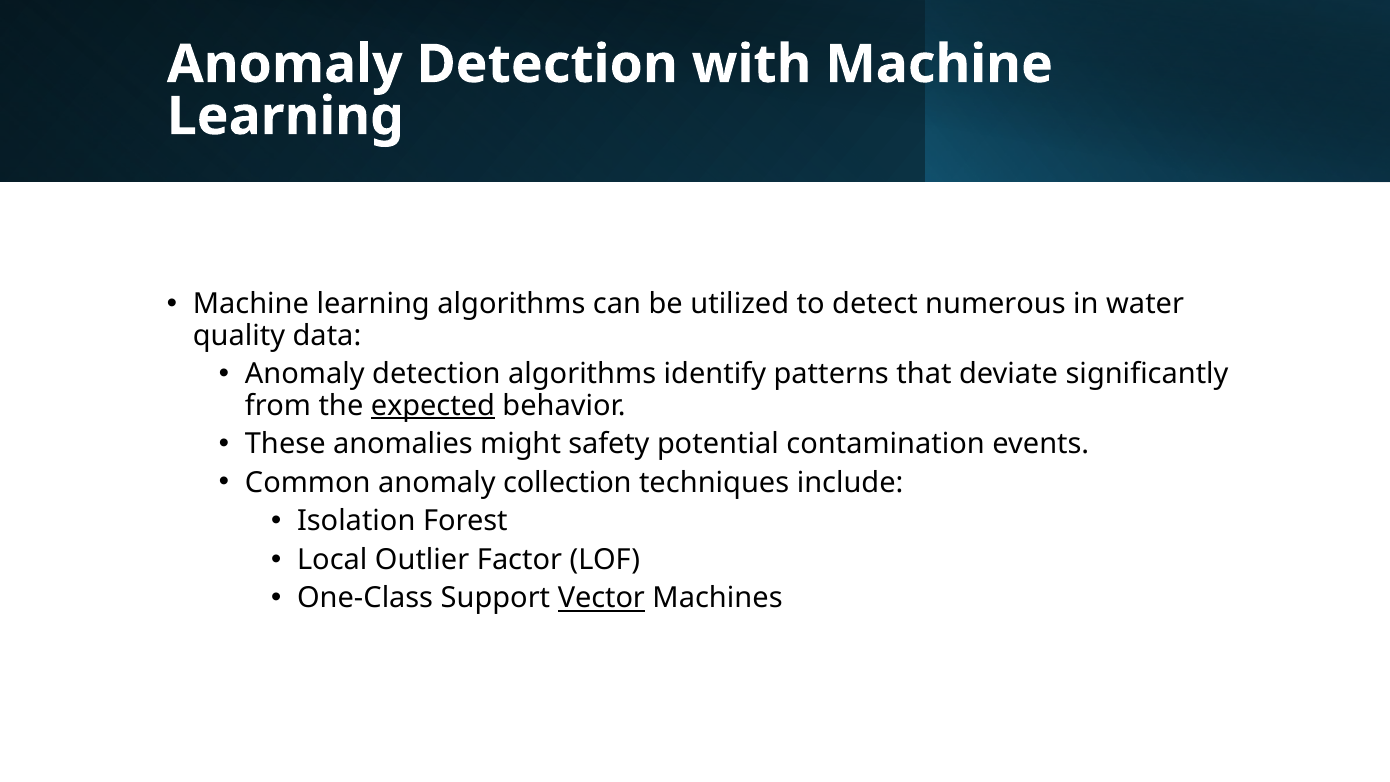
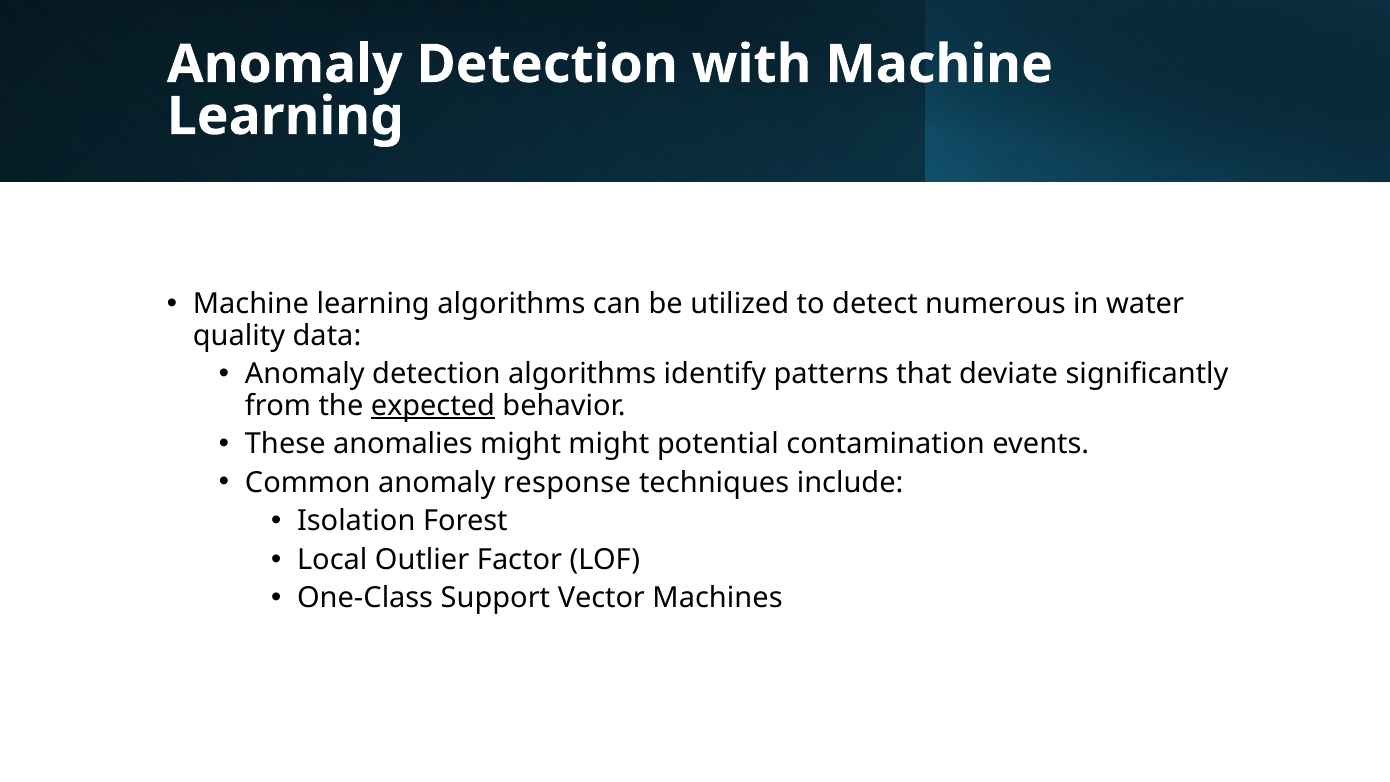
might safety: safety -> might
collection: collection -> response
Vector underline: present -> none
